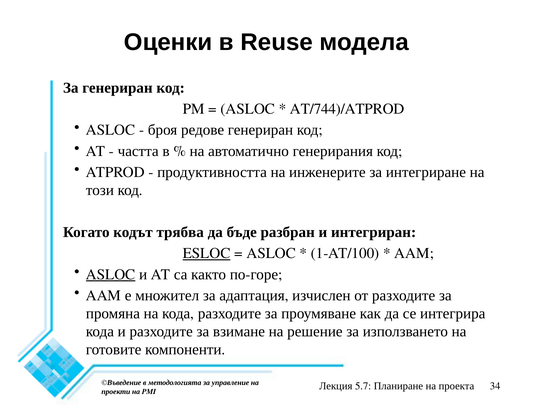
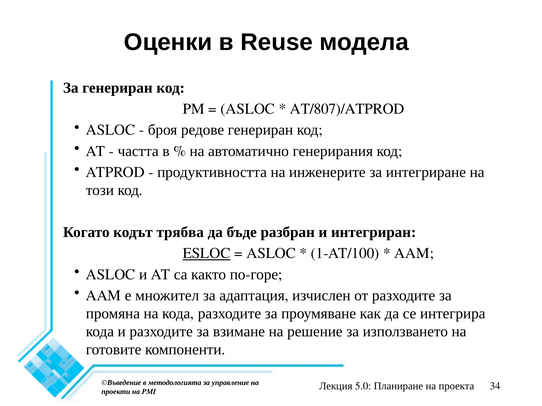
AT/744)/ATPROD: AT/744)/ATPROD -> AT/807)/ATPROD
ASLOC at (111, 275) underline: present -> none
5.7: 5.7 -> 5.0
